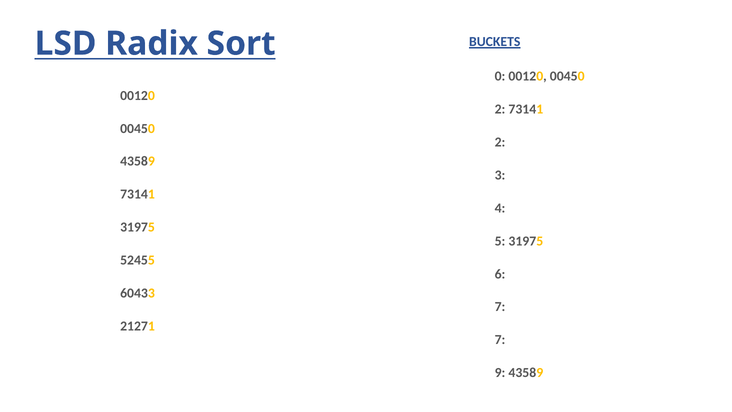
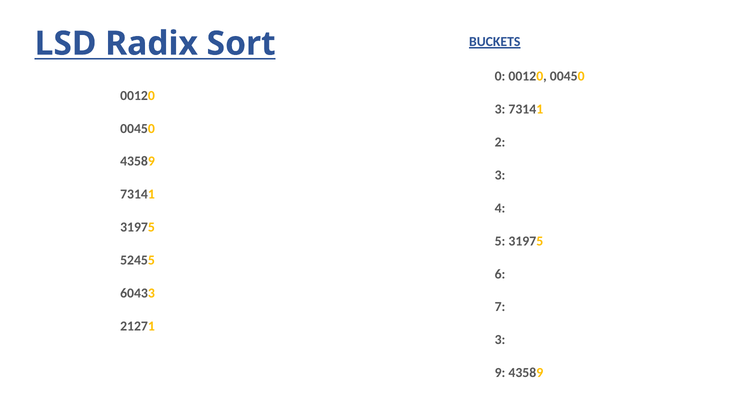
2 at (500, 109): 2 -> 3
7 at (500, 340): 7 -> 3
